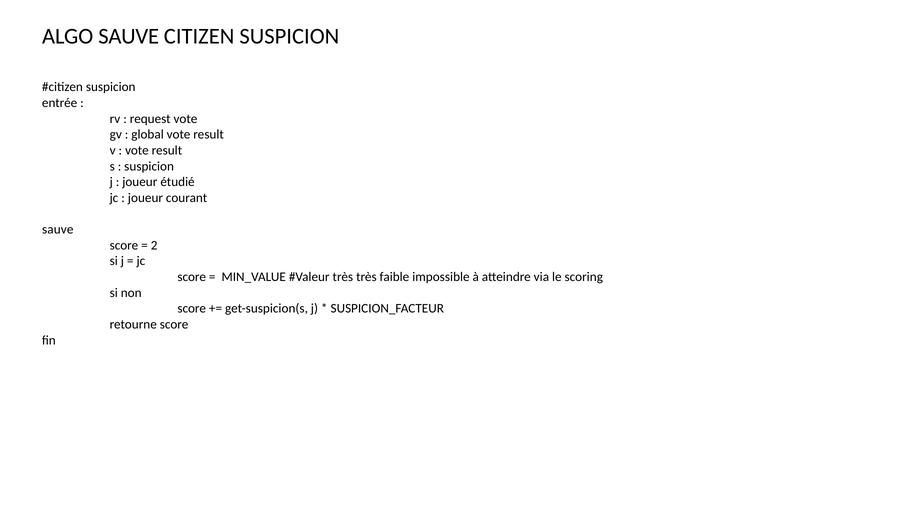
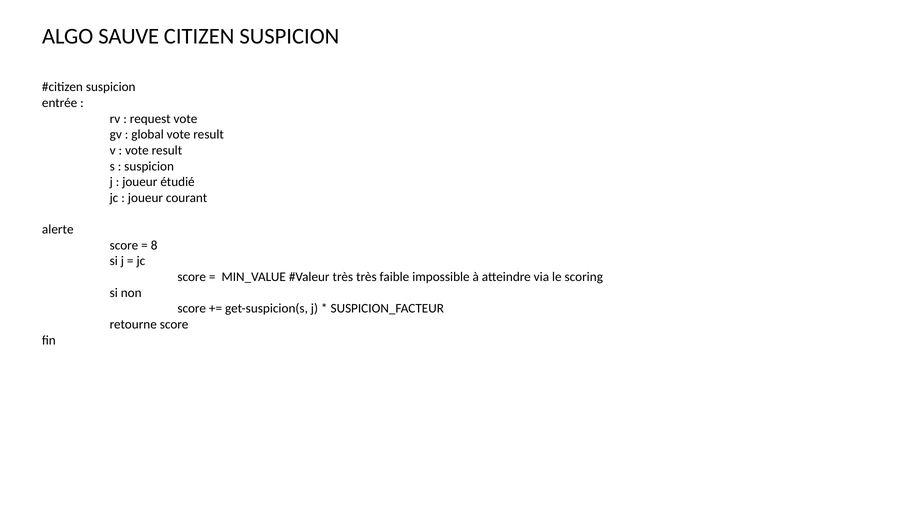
sauve at (58, 229): sauve -> alerte
2: 2 -> 8
